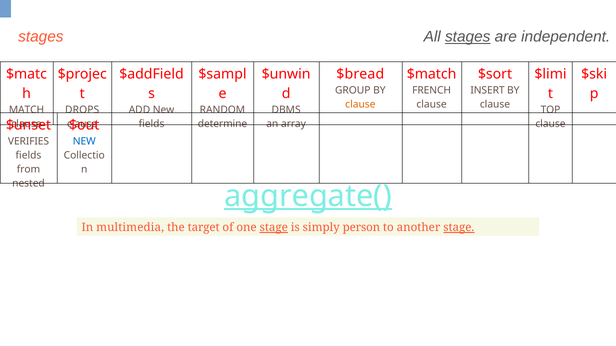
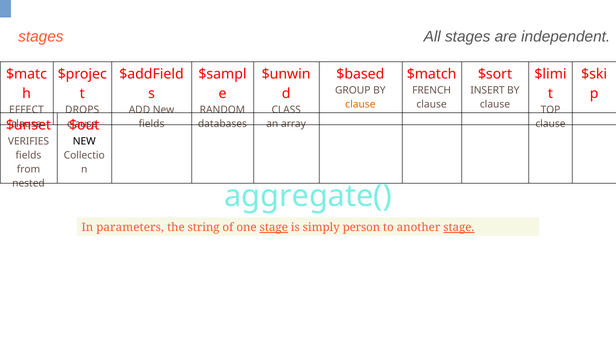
stages at (468, 37) underline: present -> none
$bread: $bread -> $based
MATCH: MATCH -> EFFECT
DBMS: DBMS -> CLASS
determine: determine -> databases
NEW at (84, 142) colour: blue -> black
aggregate( underline: present -> none
multimedia: multimedia -> parameters
target: target -> string
